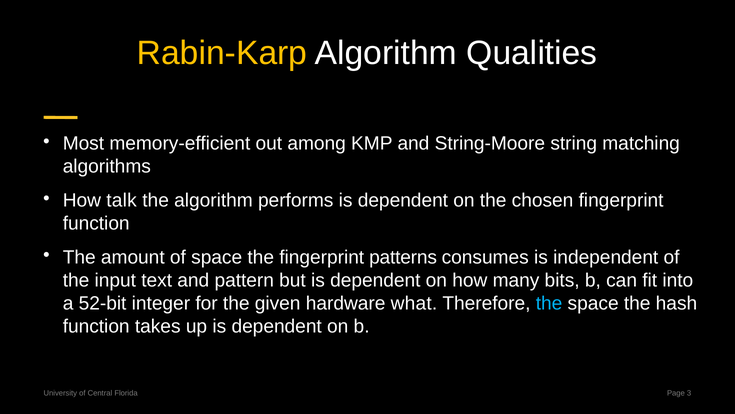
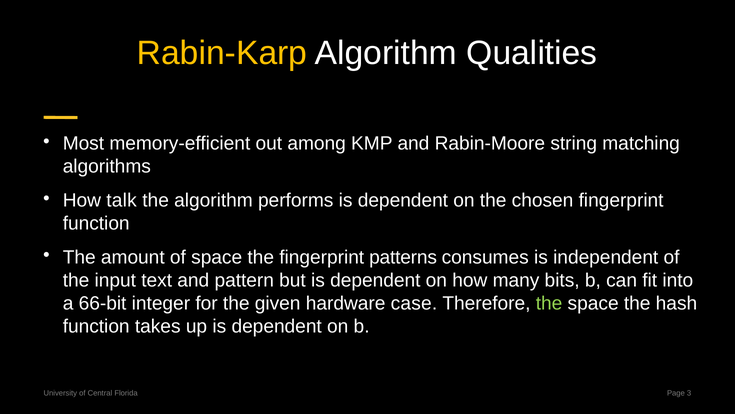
String-Moore: String-Moore -> Rabin-Moore
52-bit: 52-bit -> 66-bit
what: what -> case
the at (549, 303) colour: light blue -> light green
